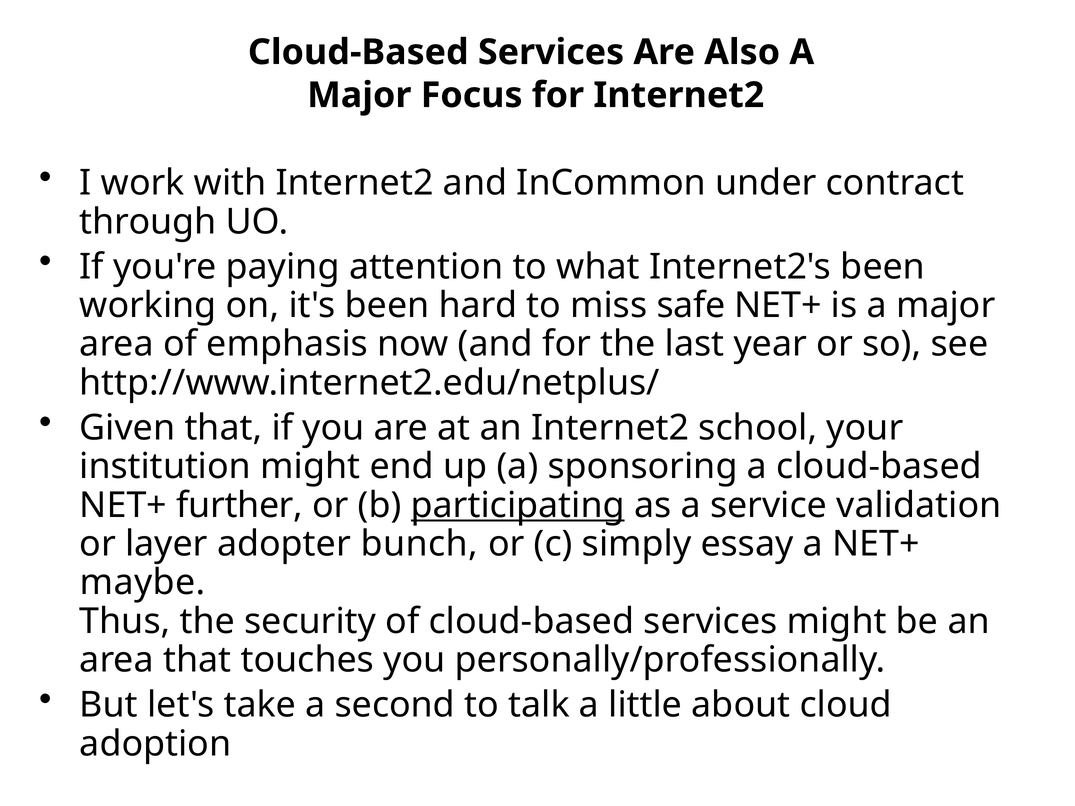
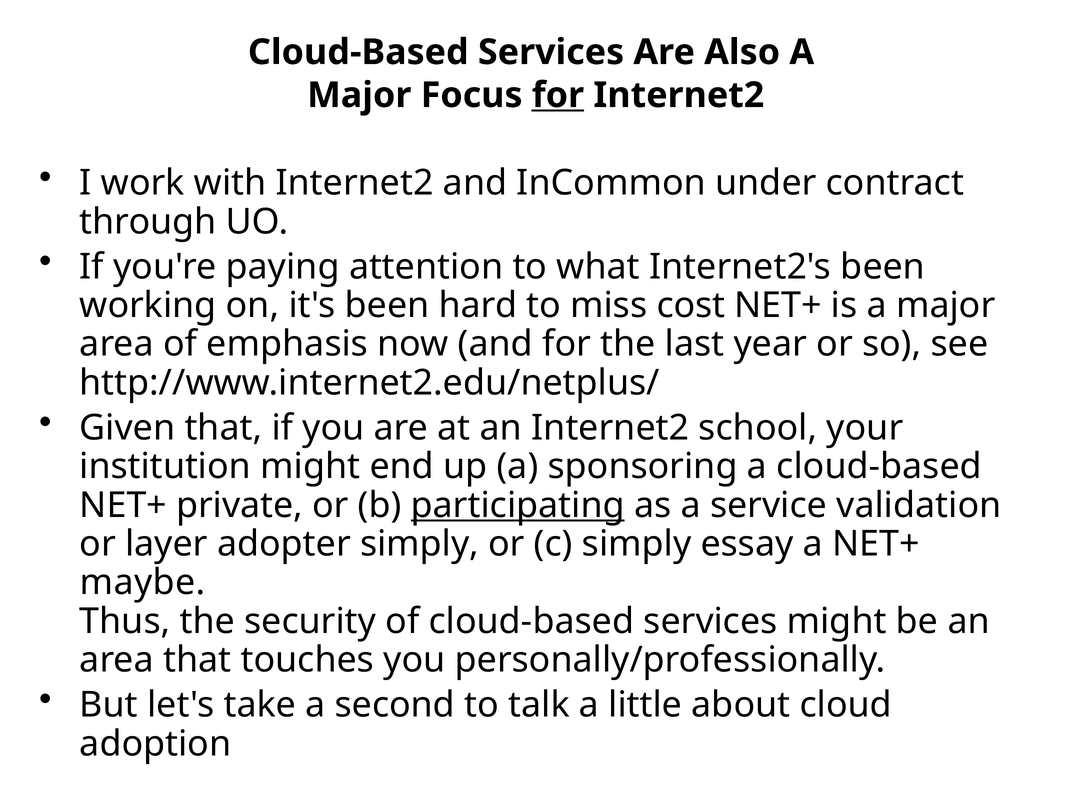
for at (558, 95) underline: none -> present
safe: safe -> cost
further: further -> private
adopter bunch: bunch -> simply
